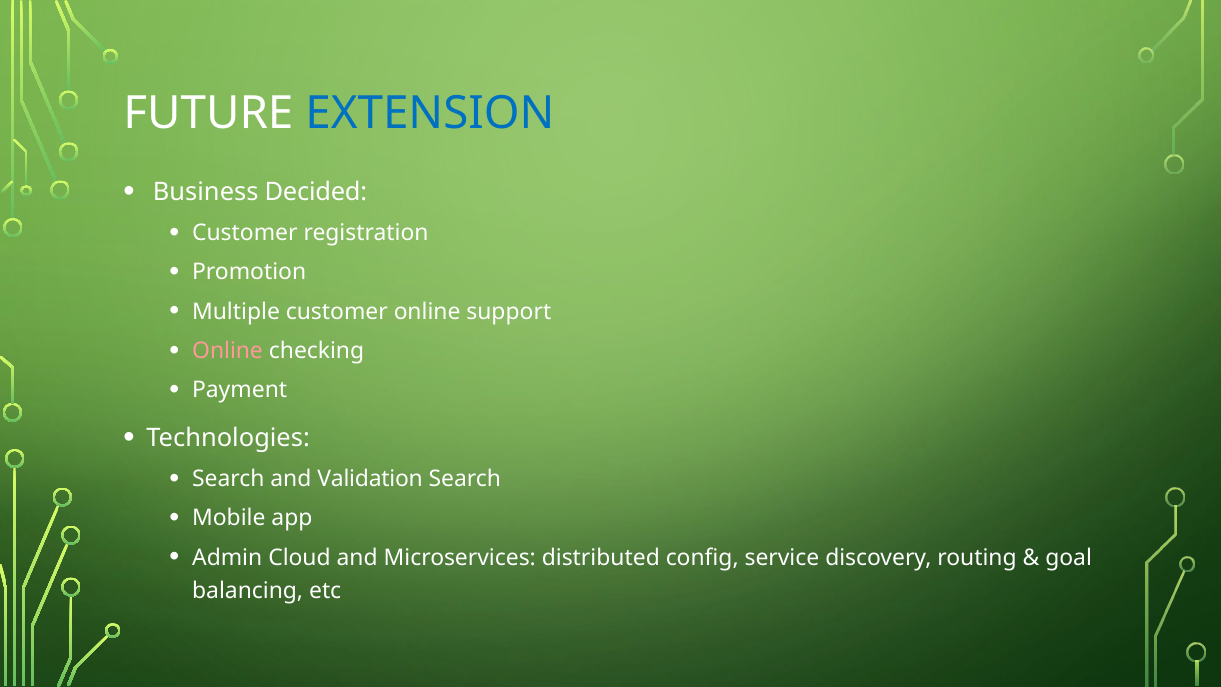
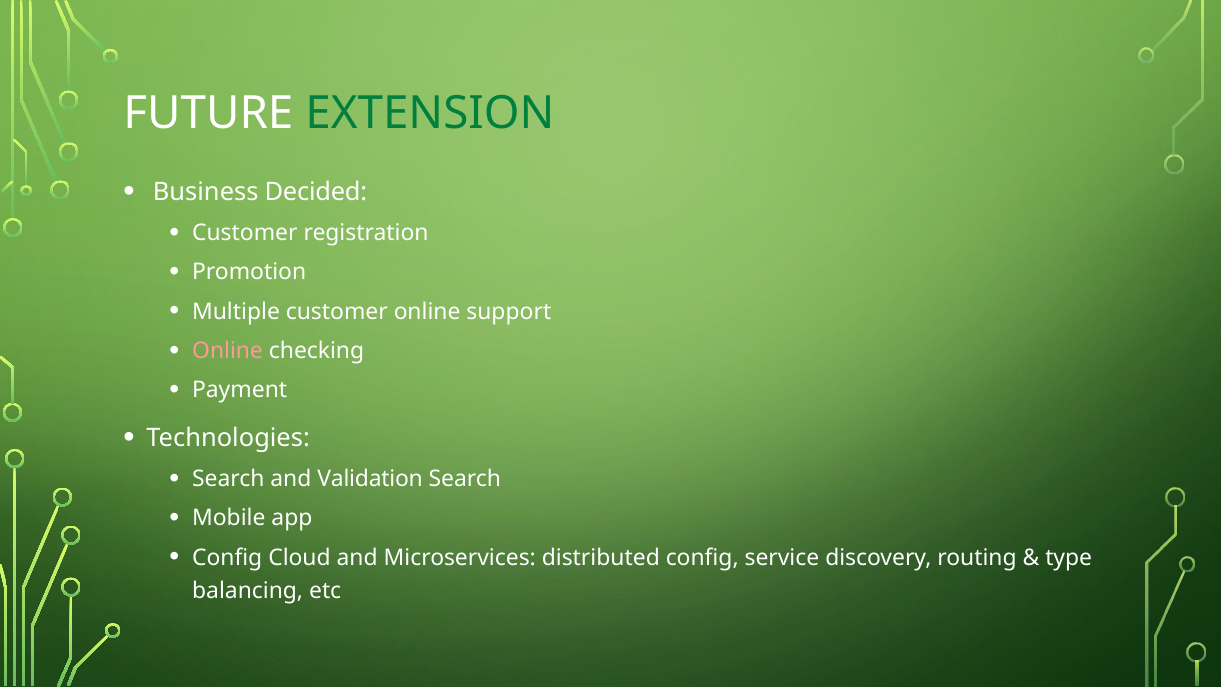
EXTENSION colour: blue -> green
Admin at (227, 557): Admin -> Config
goal: goal -> type
